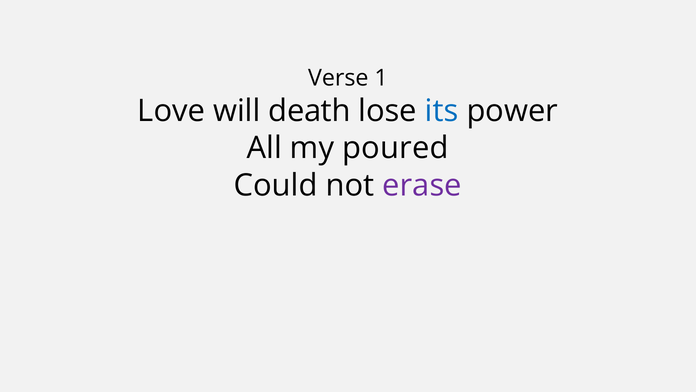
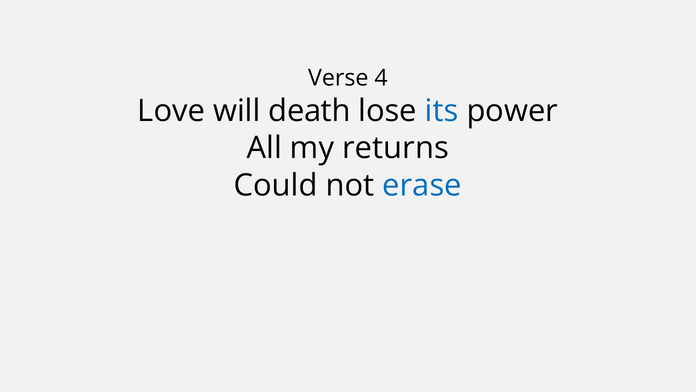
1: 1 -> 4
poured: poured -> returns
erase colour: purple -> blue
